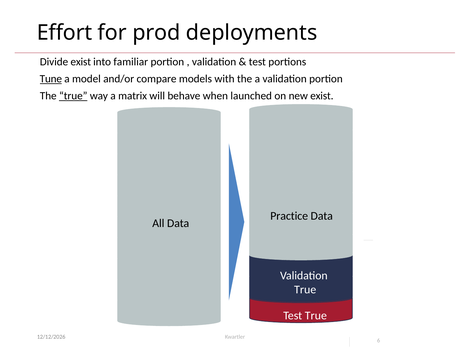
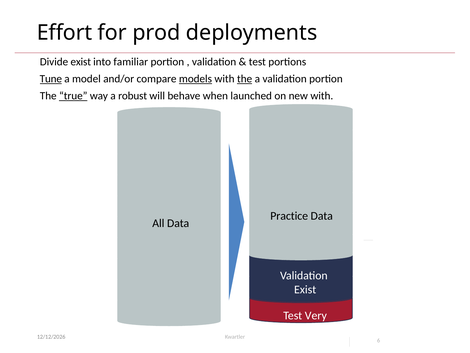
models underline: none -> present
the at (245, 79) underline: none -> present
matrix: matrix -> robust
new exist: exist -> with
True at (305, 289): True -> Exist
Test True: True -> Very
